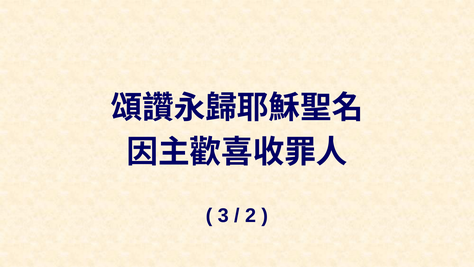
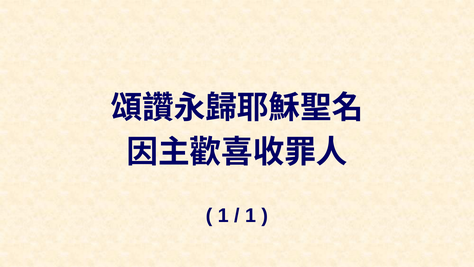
3 at (223, 215): 3 -> 1
2 at (251, 215): 2 -> 1
